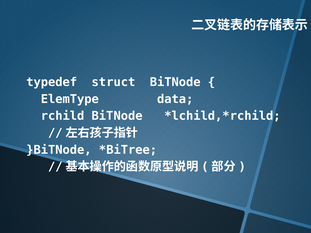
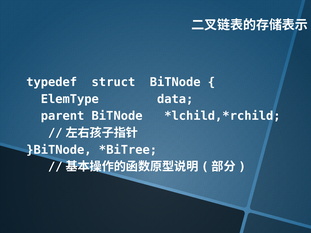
rchild: rchild -> parent
